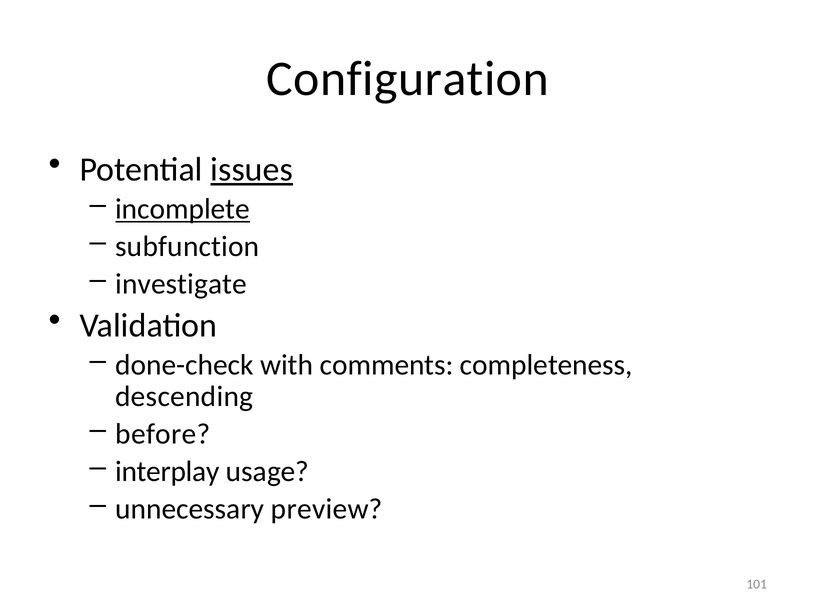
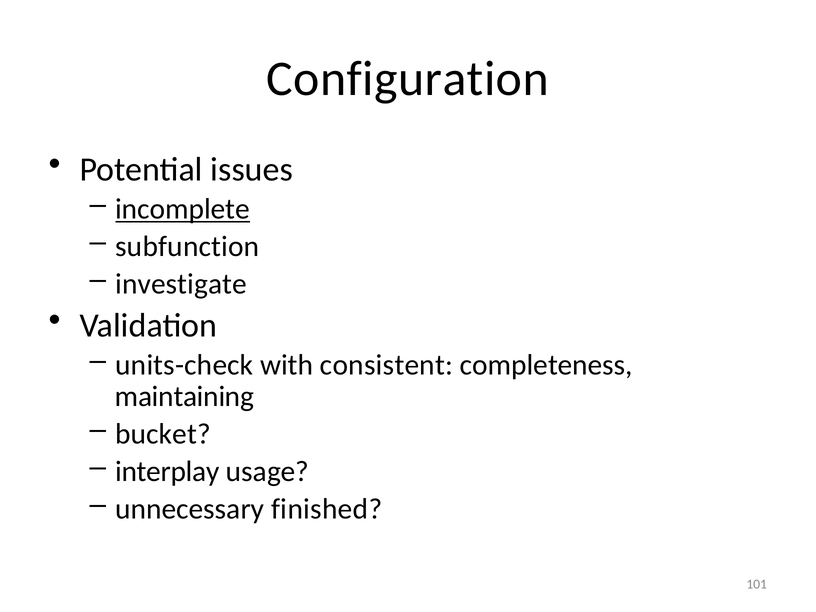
issues underline: present -> none
done-check: done-check -> units-check
comments: comments -> consistent
descending: descending -> maintaining
before: before -> bucket
preview: preview -> finished
